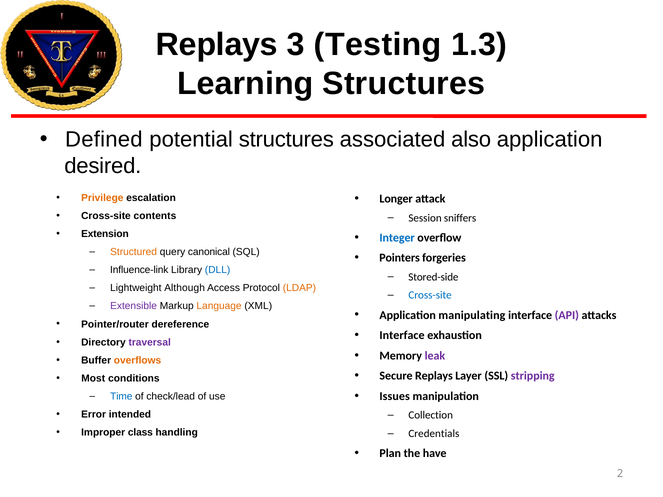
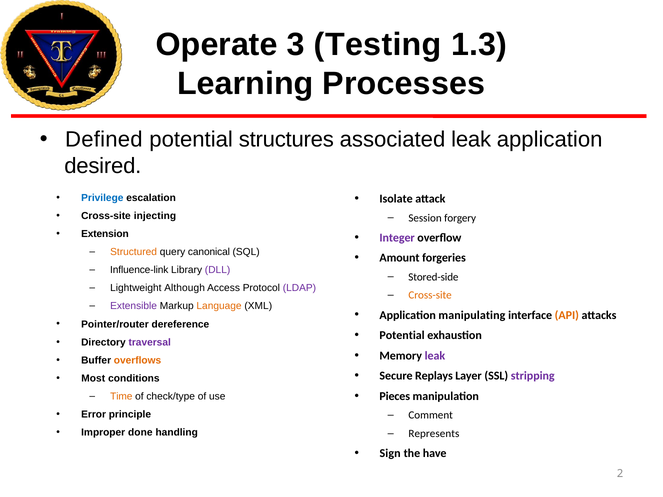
Replays at (217, 45): Replays -> Operate
Learning Structures: Structures -> Processes
associated also: also -> leak
Privilege colour: orange -> blue
Longer: Longer -> Isolate
contents: contents -> injecting
sniffers: sniffers -> forgery
Integer colour: blue -> purple
Pointers: Pointers -> Amount
DLL colour: blue -> purple
LDAP colour: orange -> purple
Cross-site at (430, 295) colour: blue -> orange
API colour: purple -> orange
Interface at (402, 336): Interface -> Potential
Issues: Issues -> Pieces
Time colour: blue -> orange
check/lead: check/lead -> check/type
intended: intended -> principle
Collection: Collection -> Comment
class: class -> done
Credentials: Credentials -> Represents
Plan: Plan -> Sign
